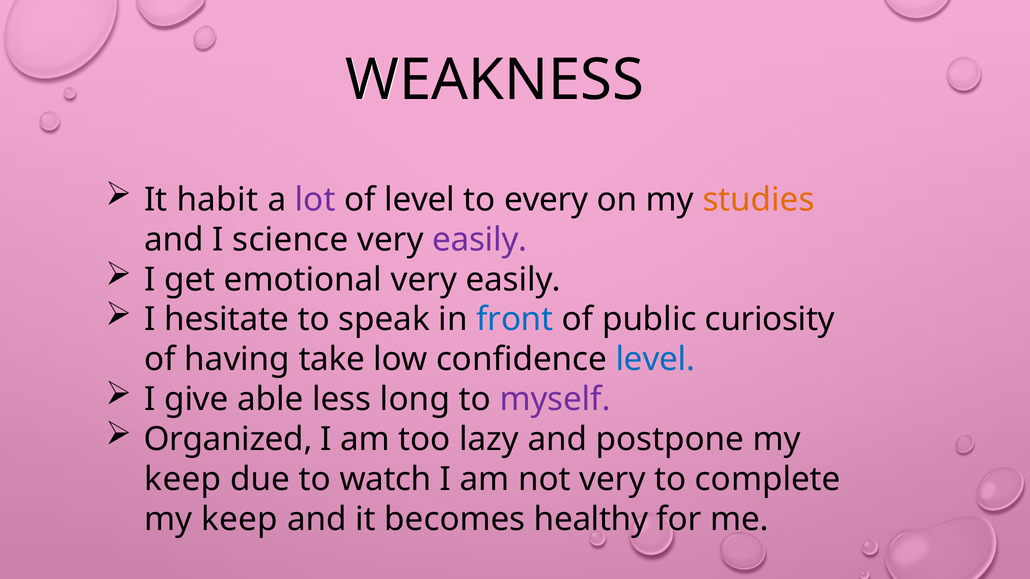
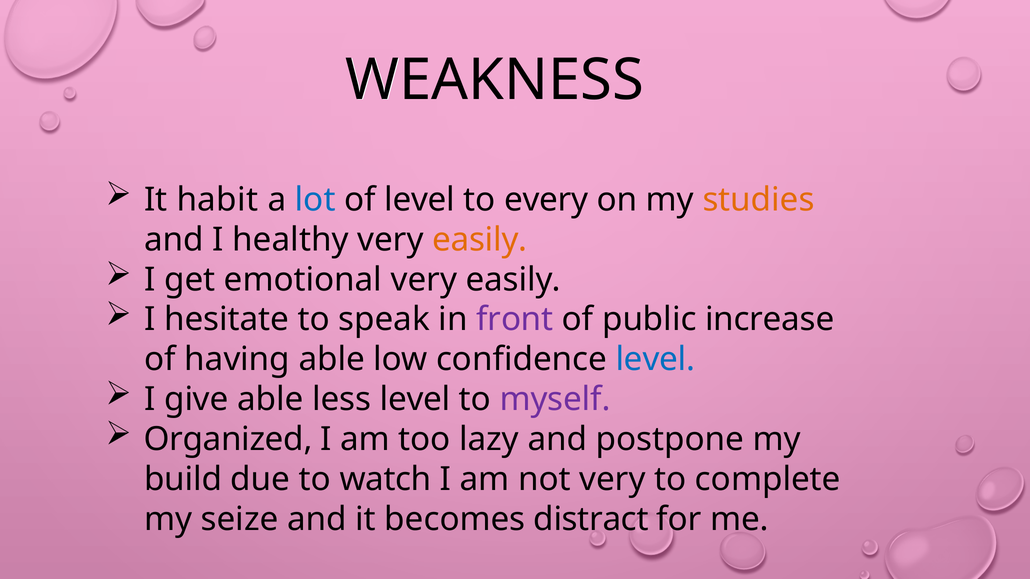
lot colour: purple -> blue
science: science -> healthy
easily at (480, 240) colour: purple -> orange
front colour: blue -> purple
curiosity: curiosity -> increase
having take: take -> able
less long: long -> level
keep at (183, 479): keep -> build
keep at (239, 519): keep -> seize
healthy: healthy -> distract
